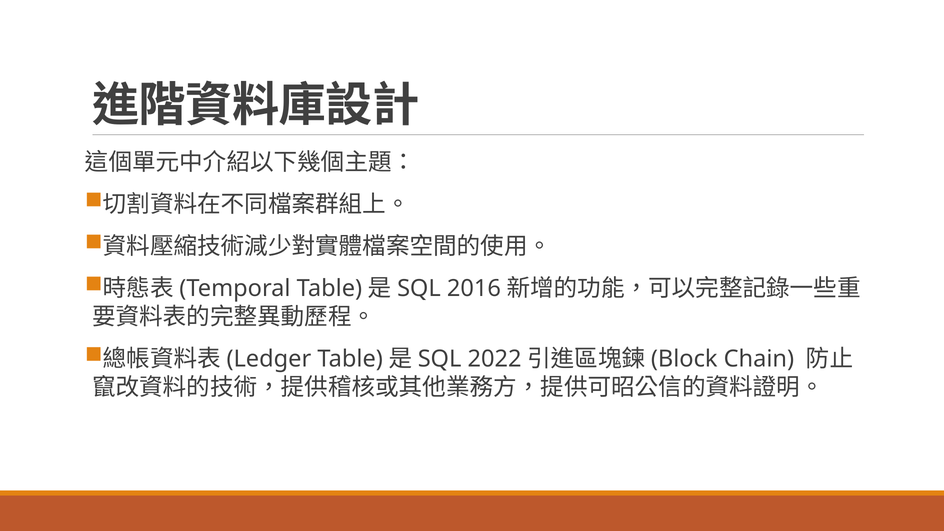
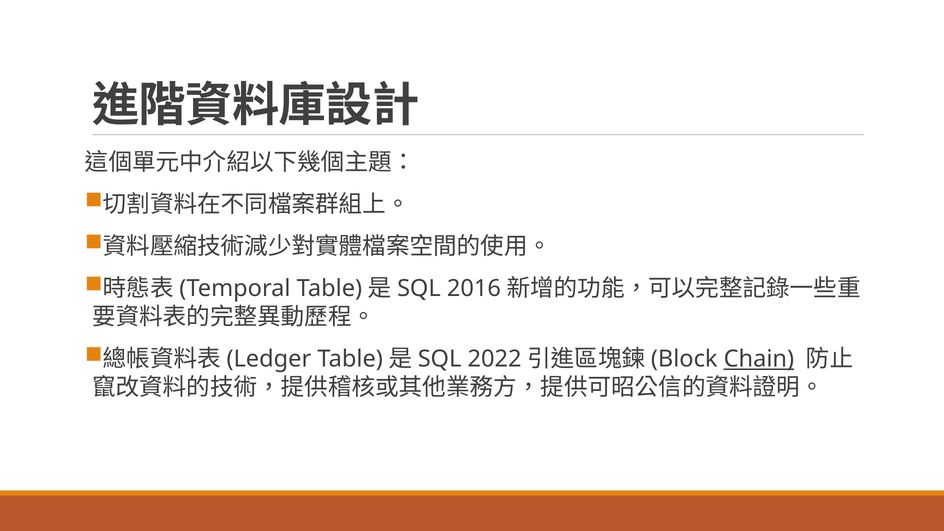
Chain underline: none -> present
